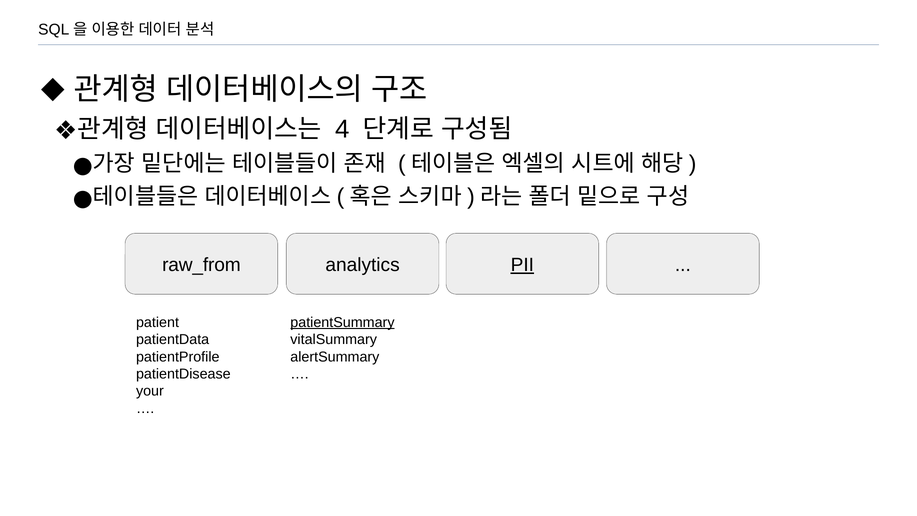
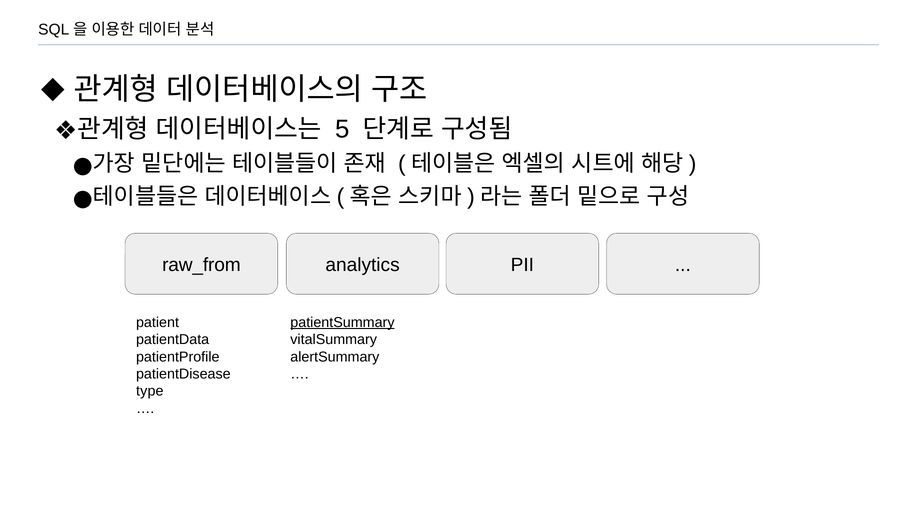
4: 4 -> 5
PII underline: present -> none
your: your -> type
